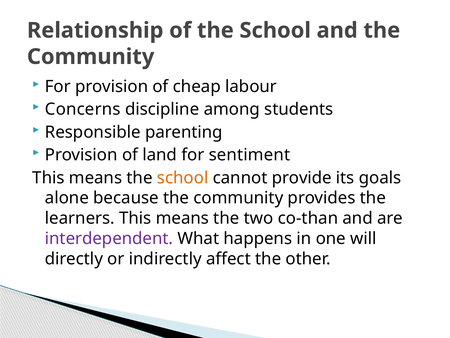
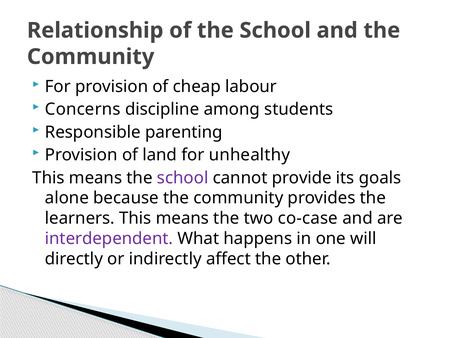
sentiment: sentiment -> unhealthy
school at (183, 177) colour: orange -> purple
co-than: co-than -> co-case
